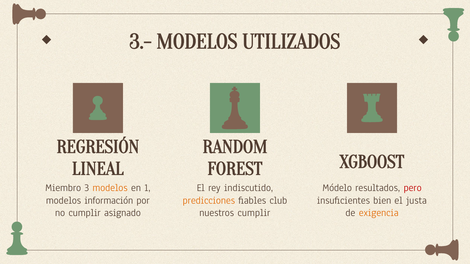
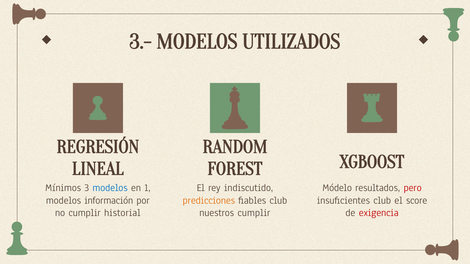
Miembro: Miembro -> Mínimos
modelos at (110, 188) colour: orange -> blue
insuficientes bien: bien -> club
justa: justa -> score
asignado: asignado -> historial
exigencia colour: orange -> red
